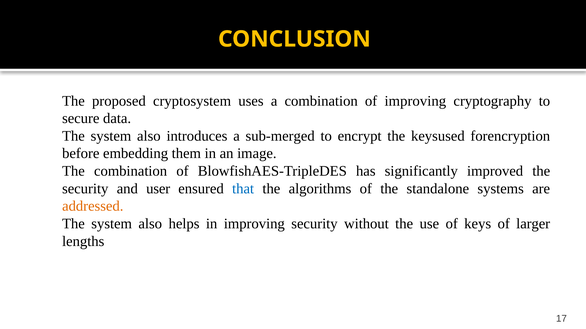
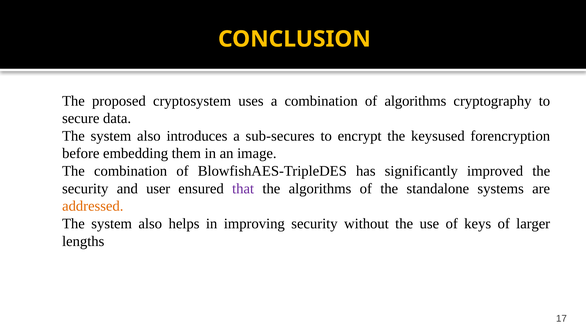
of improving: improving -> algorithms
sub-merged: sub-merged -> sub-secures
that colour: blue -> purple
